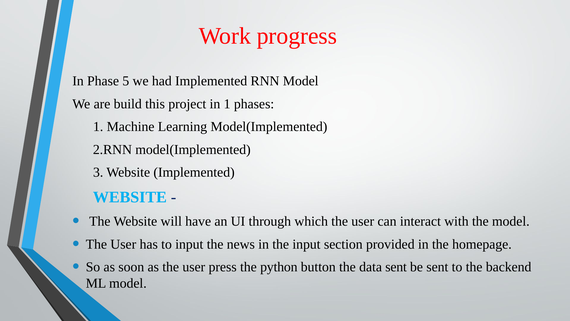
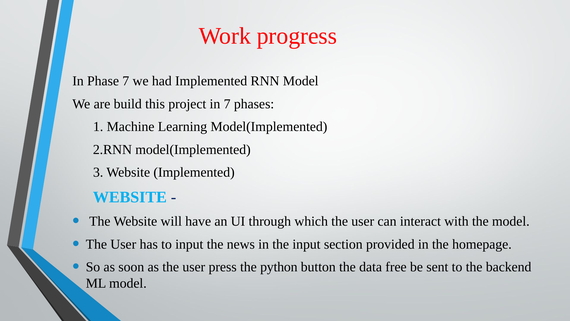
Phase 5: 5 -> 7
in 1: 1 -> 7
data sent: sent -> free
